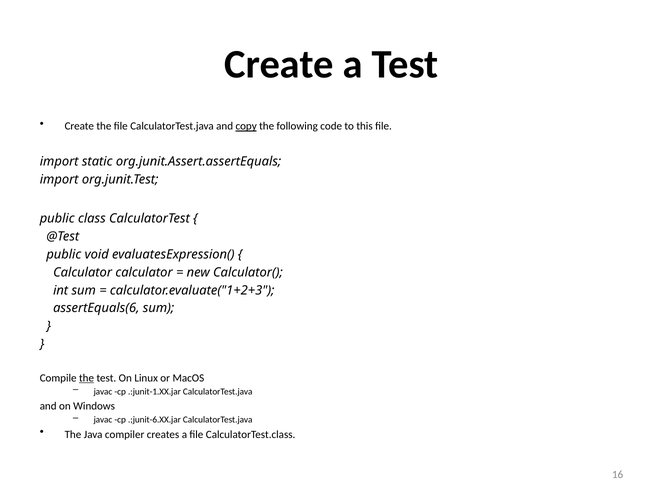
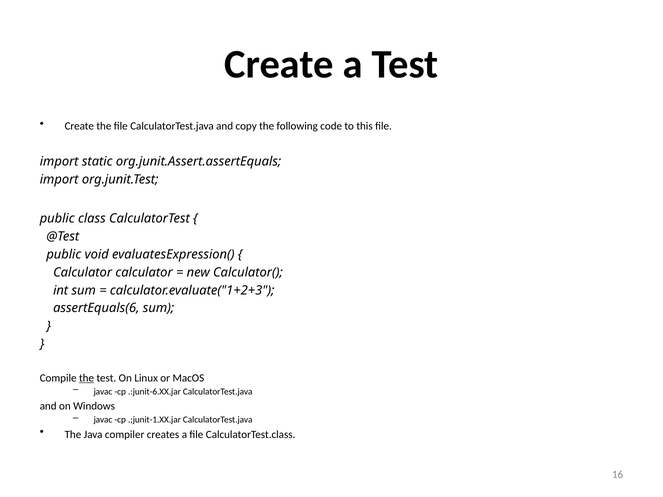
copy underline: present -> none
.:junit-1.XX.jar: .:junit-1.XX.jar -> .:junit-6.XX.jar
.;junit-6.XX.jar: .;junit-6.XX.jar -> .;junit-1.XX.jar
